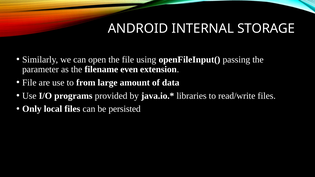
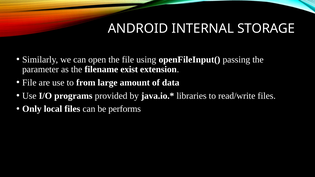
even: even -> exist
persisted: persisted -> performs
